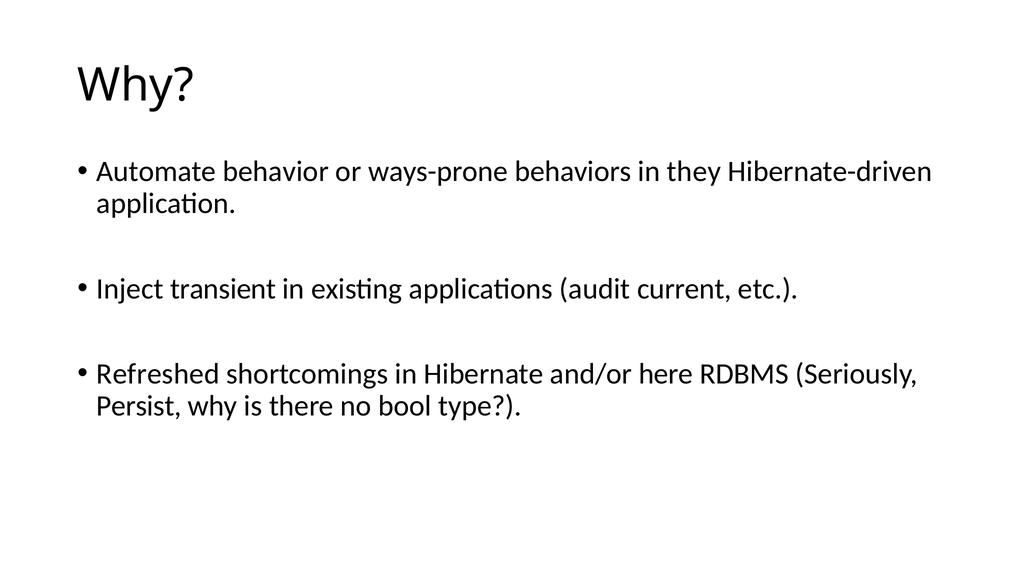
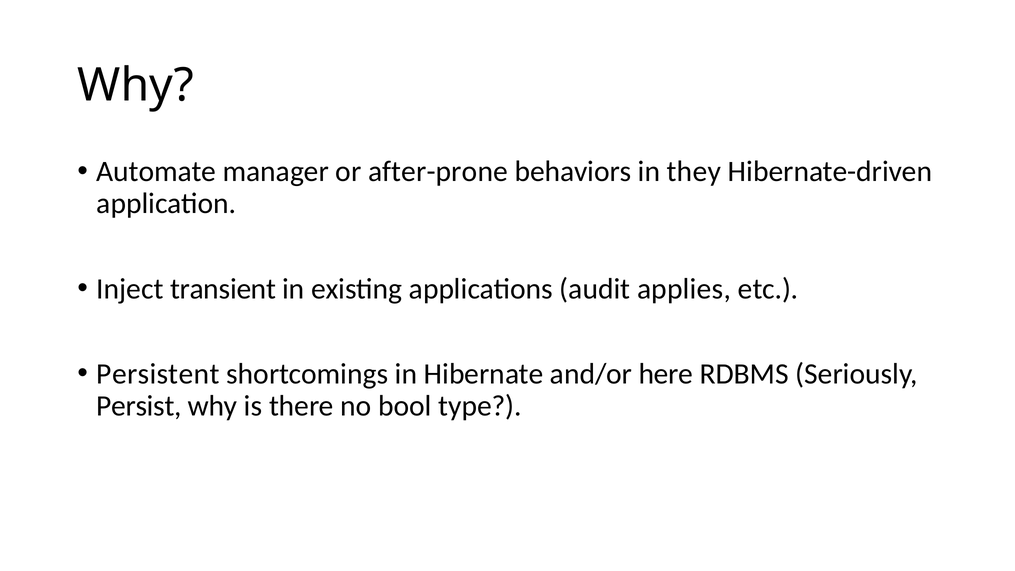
behavior: behavior -> manager
ways-prone: ways-prone -> after-prone
current: current -> applies
Refreshed: Refreshed -> Persistent
